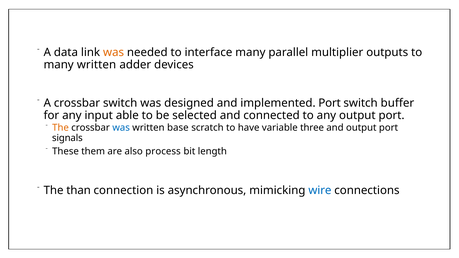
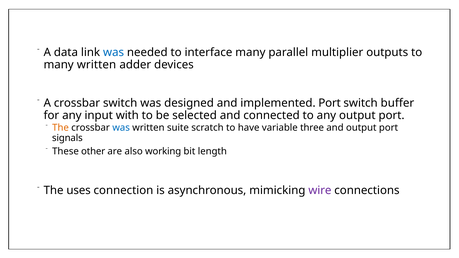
was at (114, 52) colour: orange -> blue
able: able -> with
base: base -> suite
them: them -> other
process: process -> working
than: than -> uses
wire colour: blue -> purple
